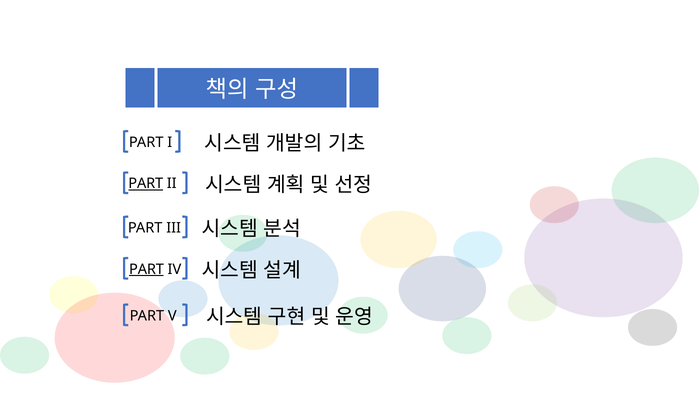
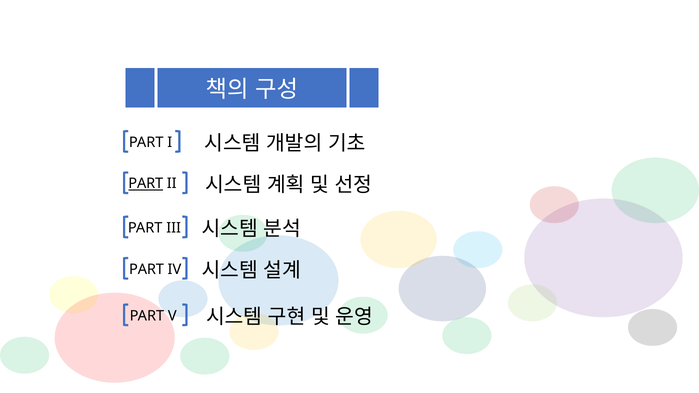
PART at (147, 269) underline: present -> none
